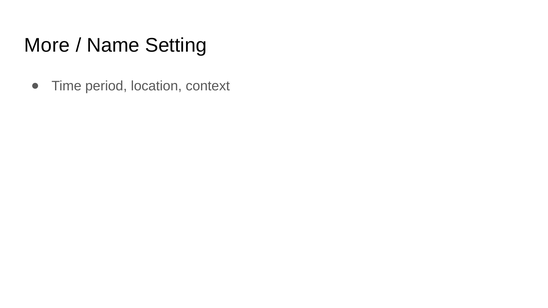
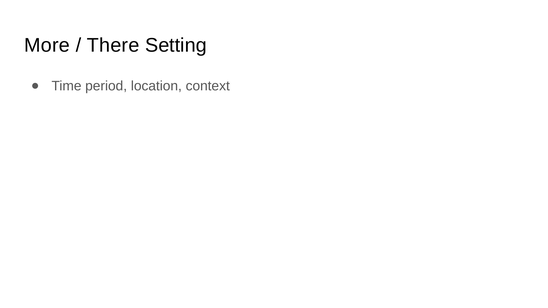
Name: Name -> There
